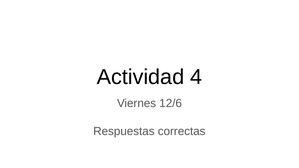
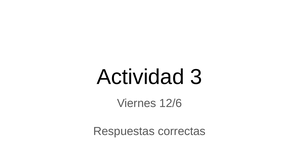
4: 4 -> 3
